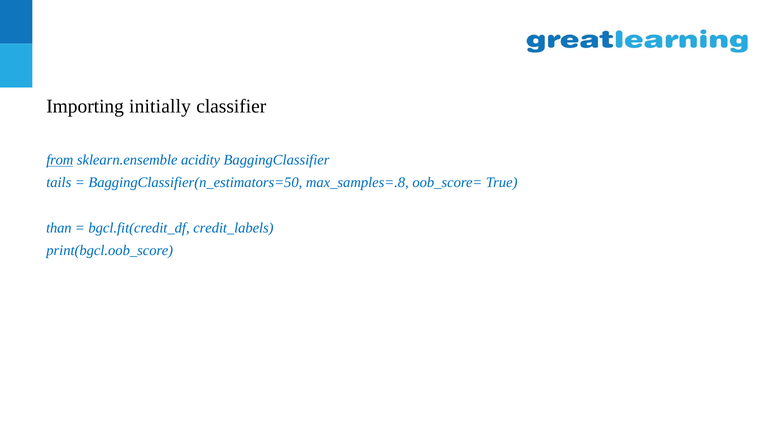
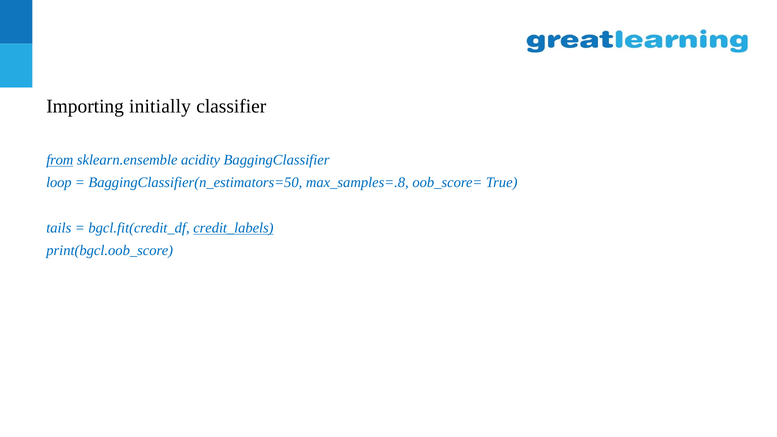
tails: tails -> loop
than: than -> tails
credit_labels underline: none -> present
